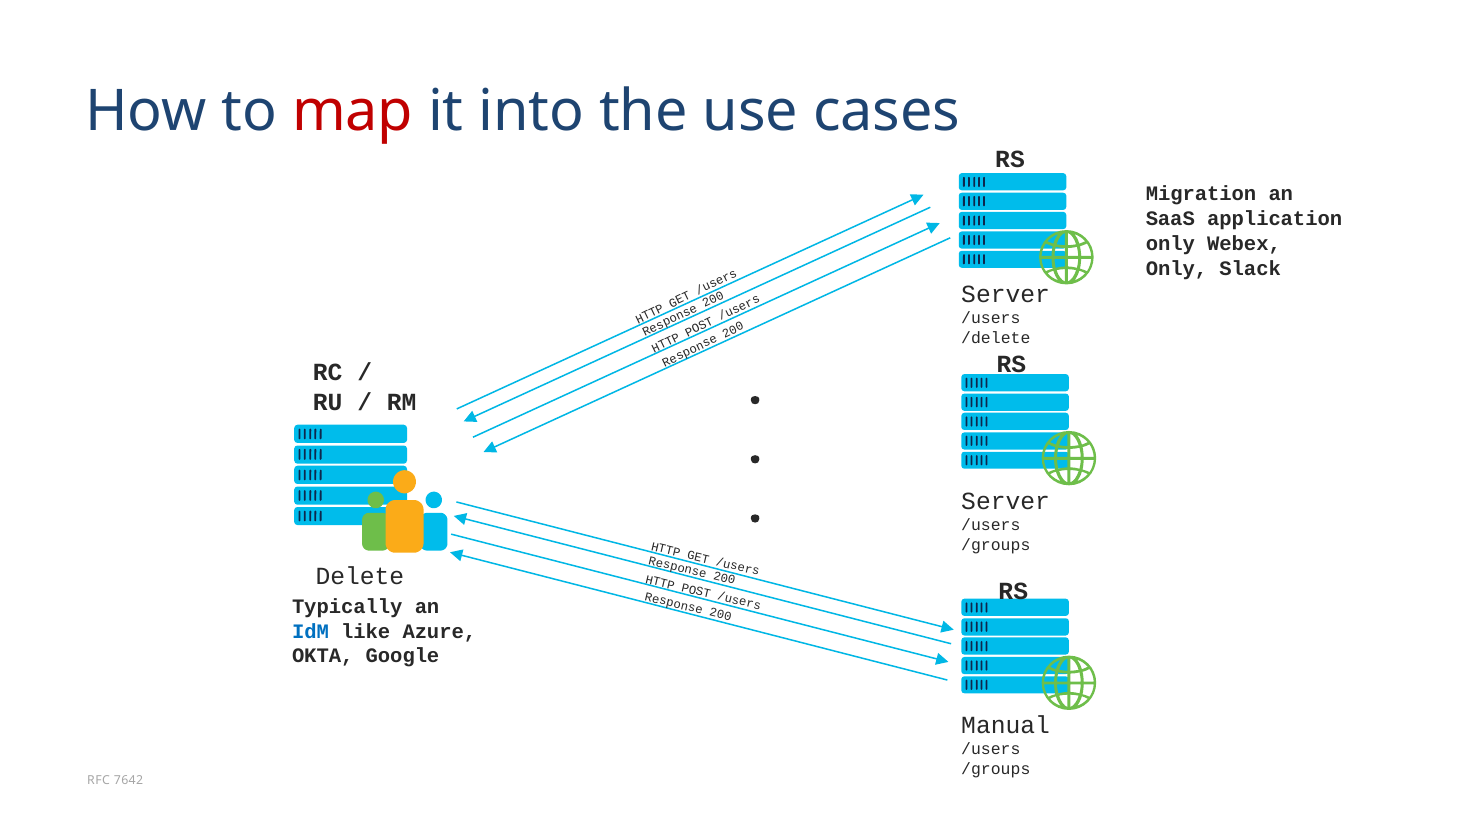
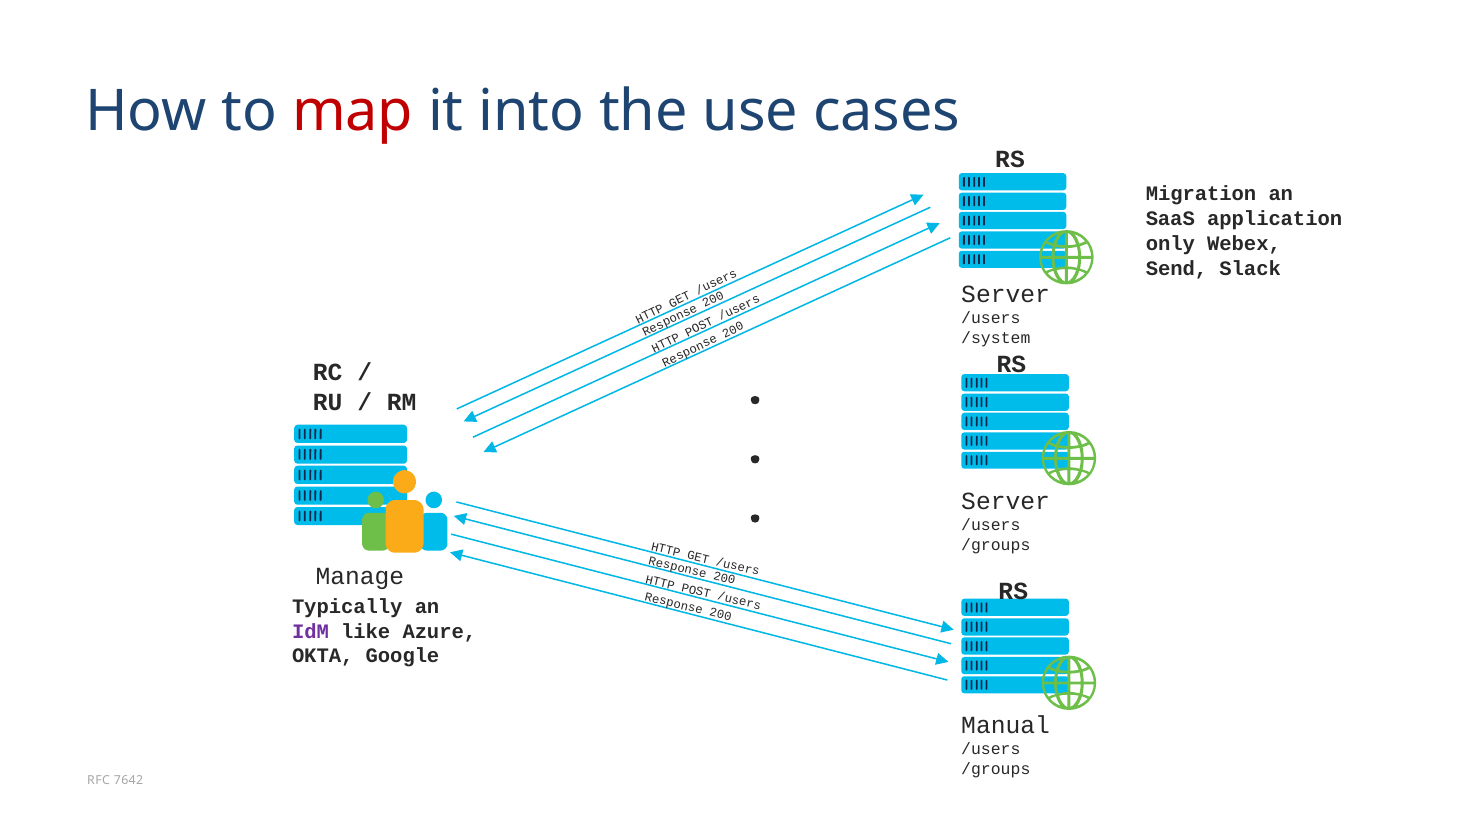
Only at (1177, 268): Only -> Send
/delete: /delete -> /system
Delete: Delete -> Manage
IdM colour: blue -> purple
